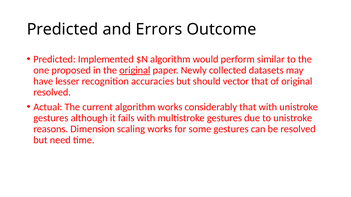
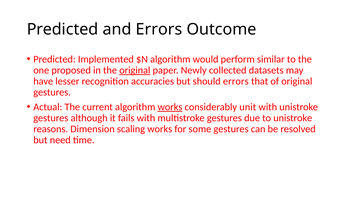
should vector: vector -> errors
resolved at (52, 93): resolved -> gestures
works at (170, 107) underline: none -> present
considerably that: that -> unit
